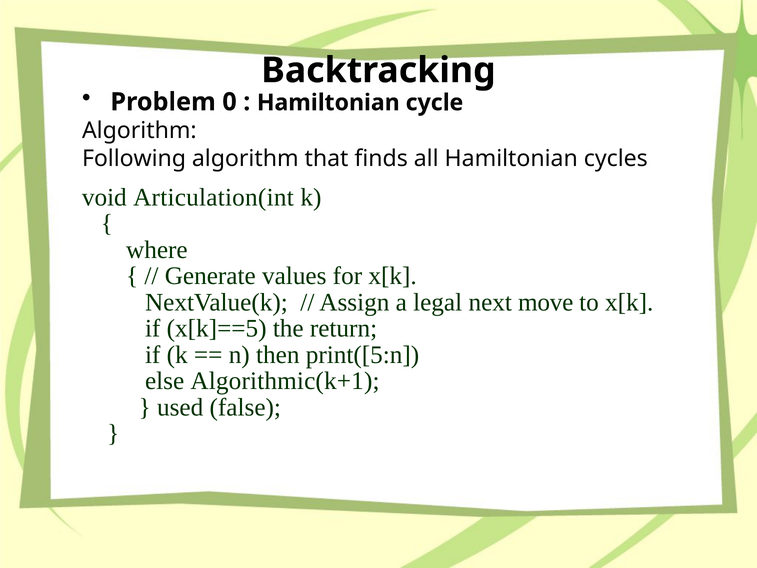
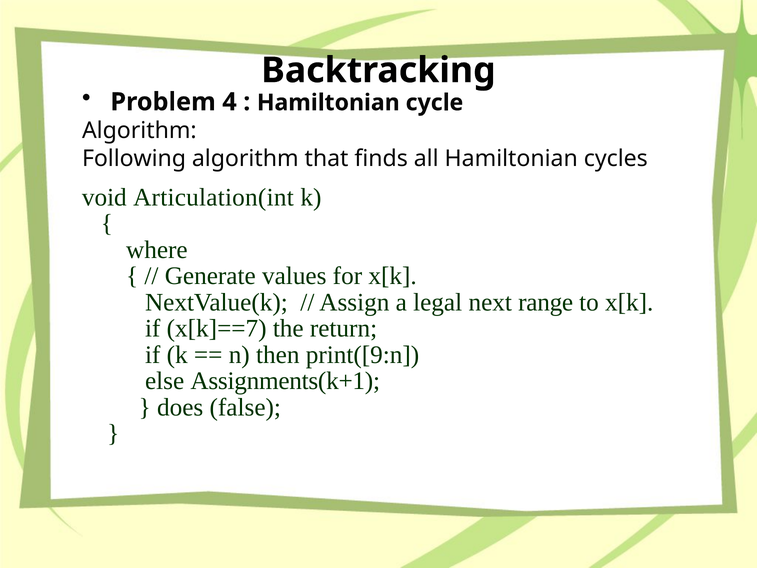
0: 0 -> 4
move: move -> range
x[k]==5: x[k]==5 -> x[k]==7
print([5:n: print([5:n -> print([9:n
Algorithmic(k+1: Algorithmic(k+1 -> Assignments(k+1
used: used -> does
